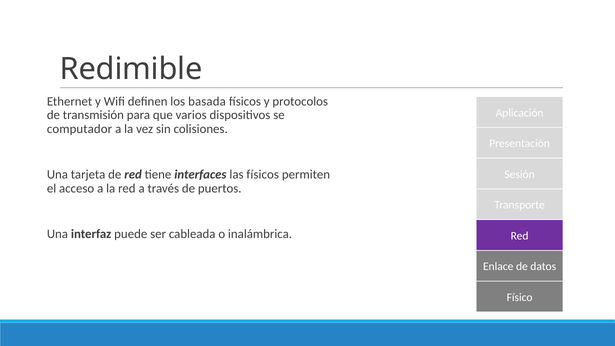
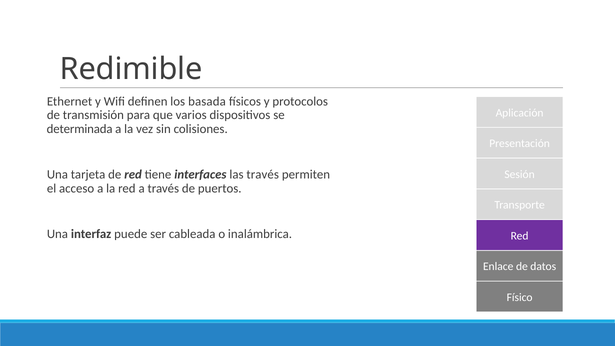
computador: computador -> determinada
las físicos: físicos -> través
